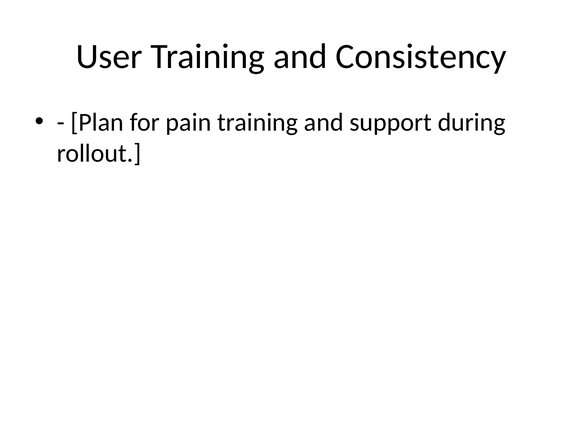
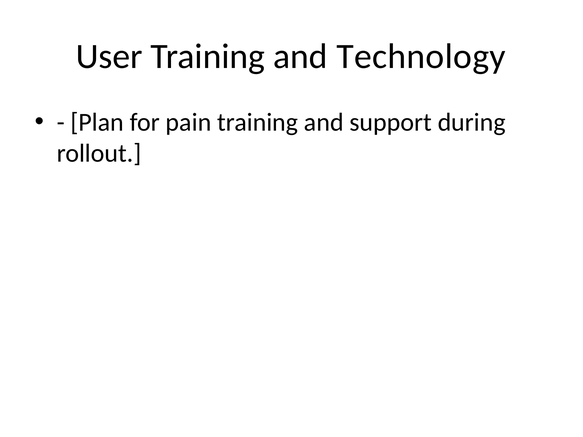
Consistency: Consistency -> Technology
